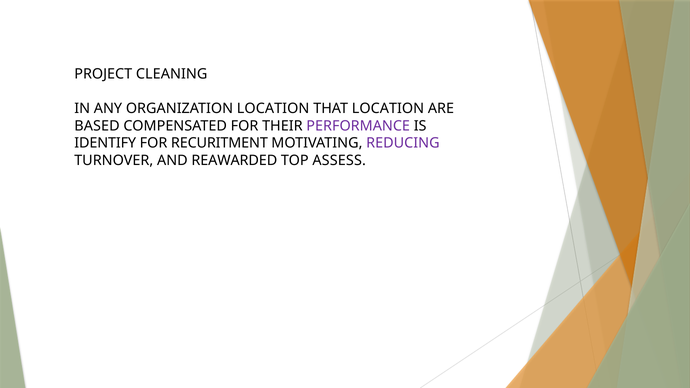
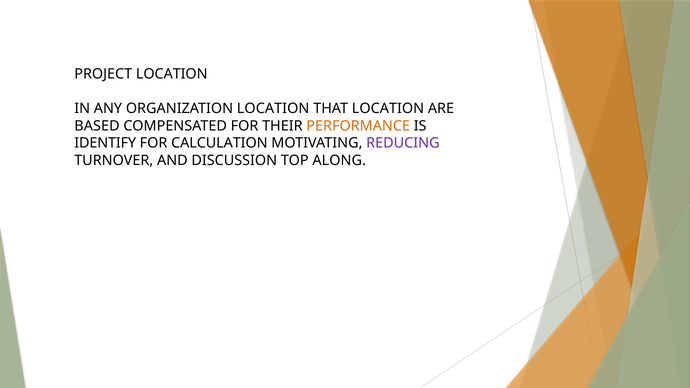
PROJECT CLEANING: CLEANING -> LOCATION
PERFORMANCE colour: purple -> orange
RECURITMENT: RECURITMENT -> CALCULATION
REAWARDED: REAWARDED -> DISCUSSION
ASSESS: ASSESS -> ALONG
